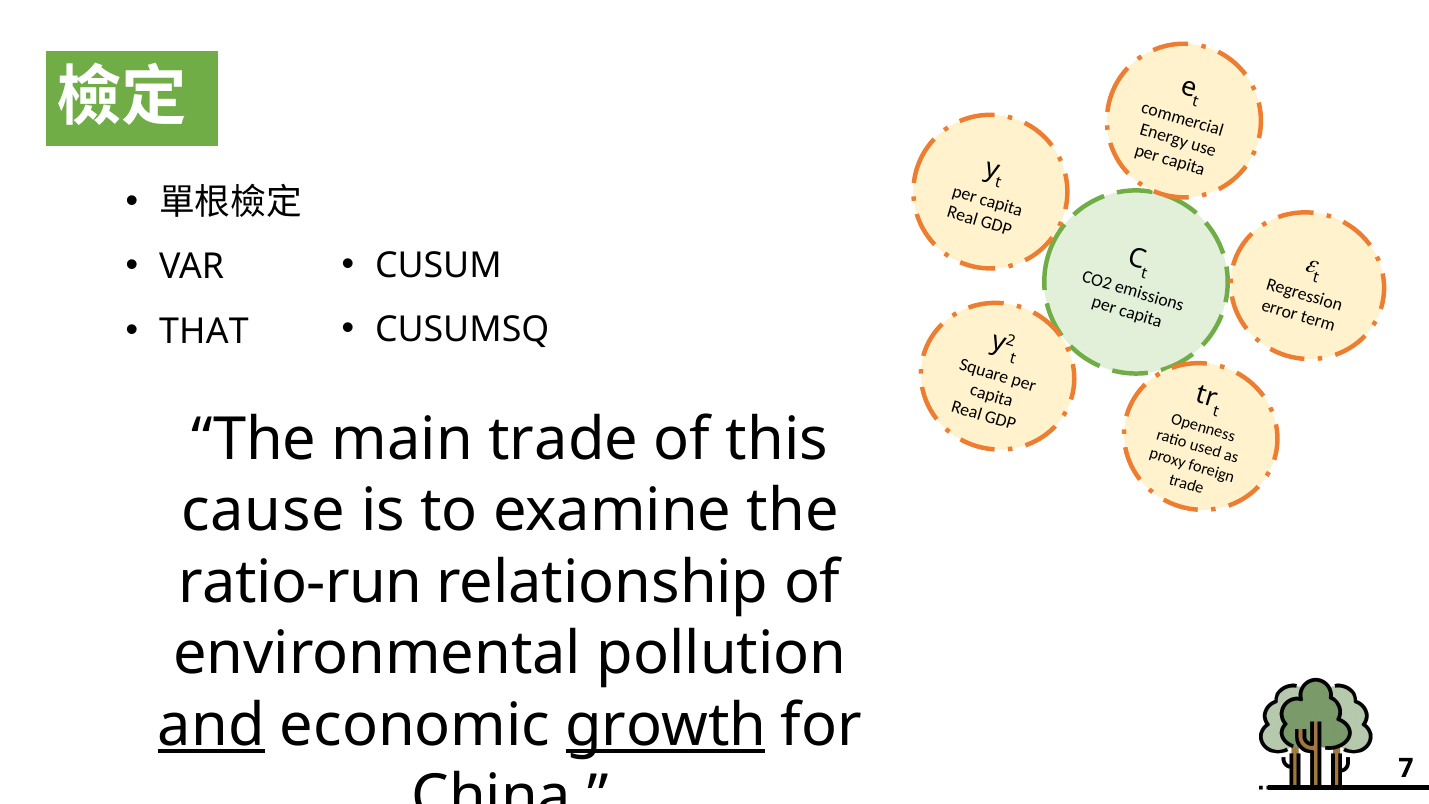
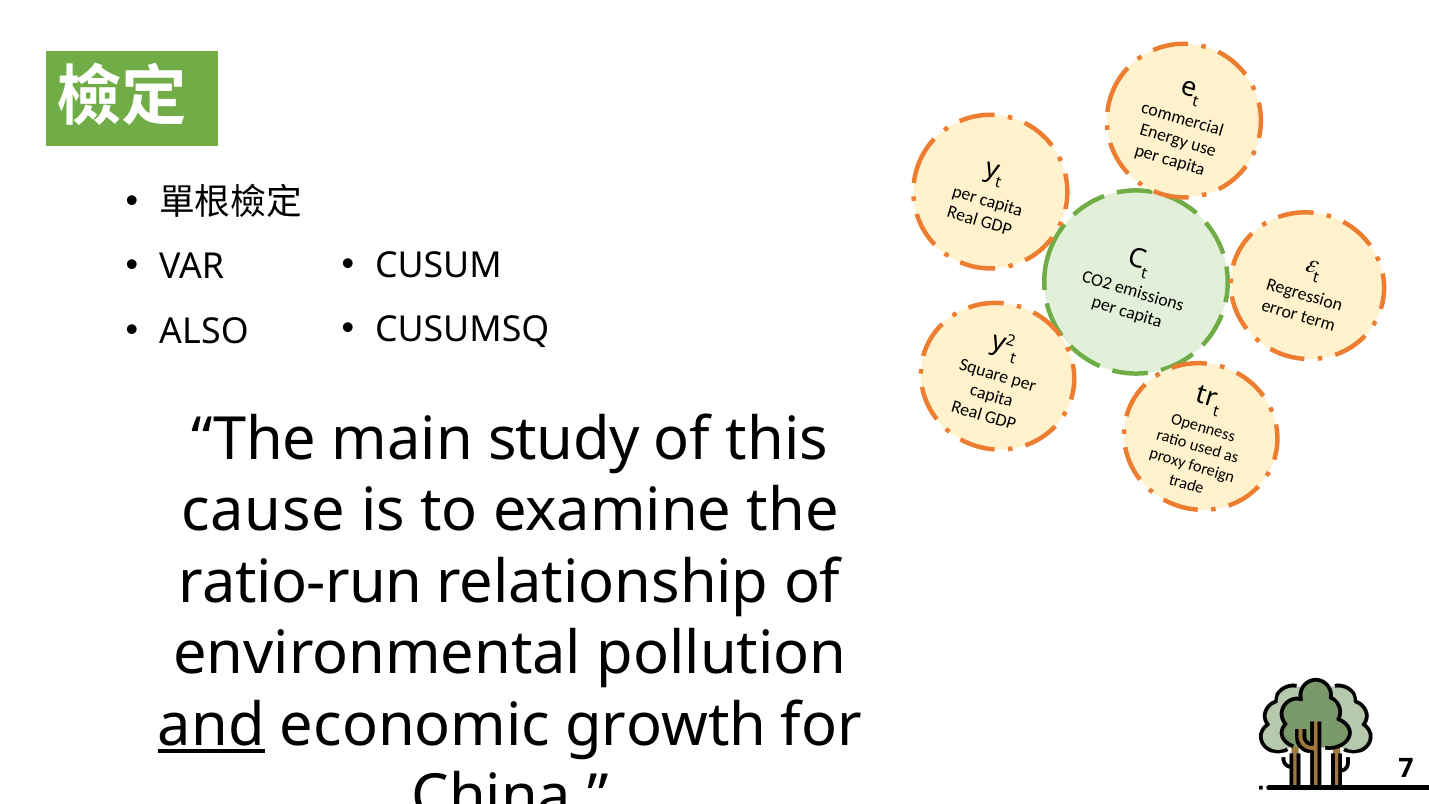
THAT: THAT -> ALSO
main trade: trade -> study
growth underline: present -> none
